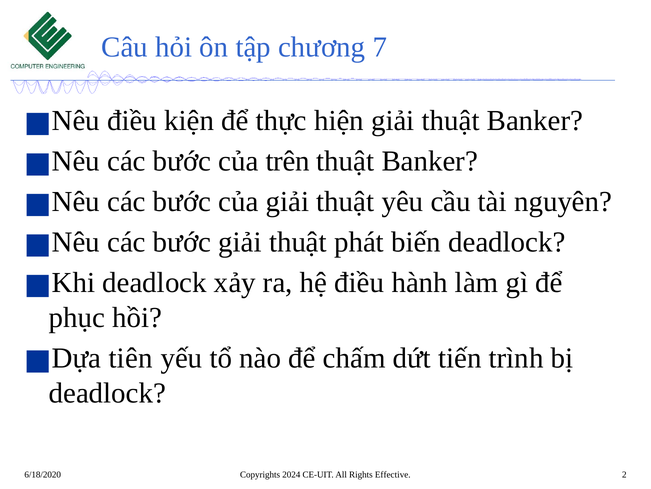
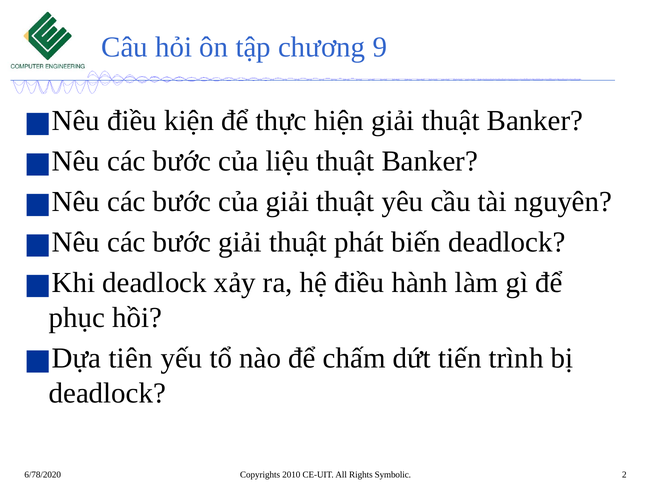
7: 7 -> 9
trên: trên -> liệu
6/18/2020: 6/18/2020 -> 6/78/2020
2024: 2024 -> 2010
Effective: Effective -> Symbolic
